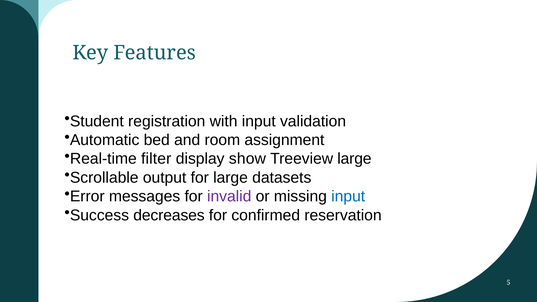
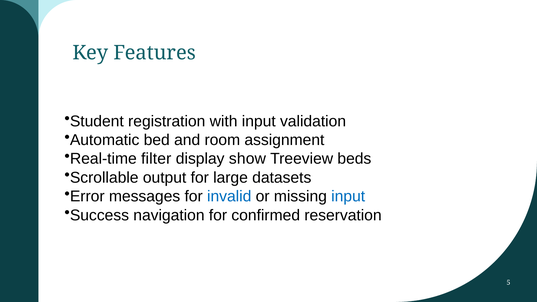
Treeview large: large -> beds
invalid colour: purple -> blue
decreases: decreases -> navigation
